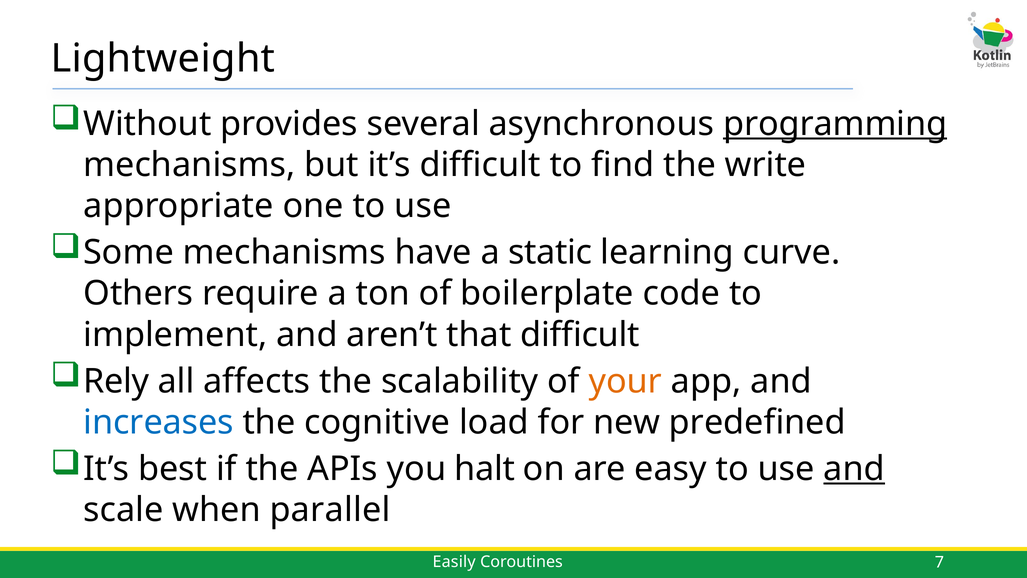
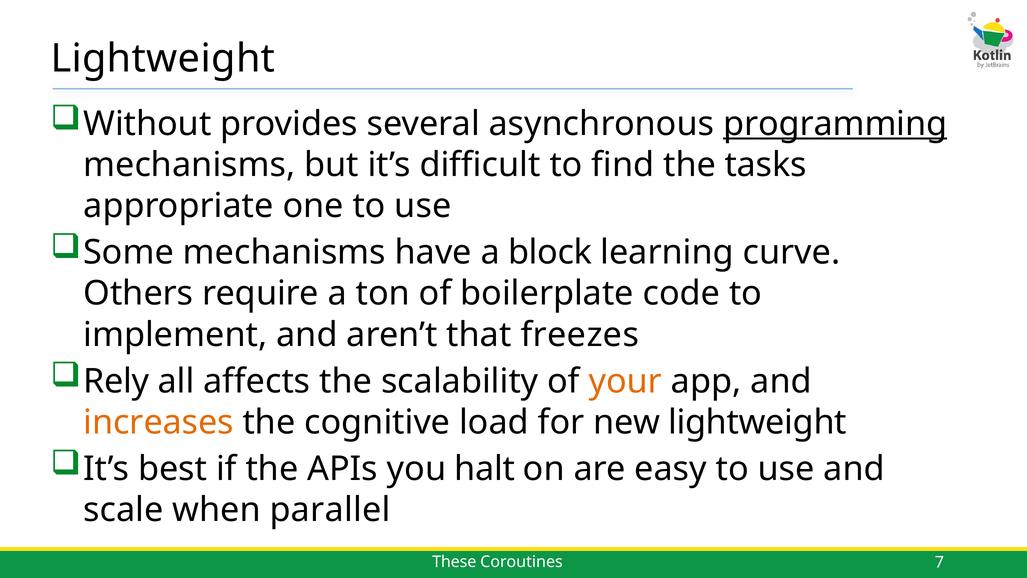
write: write -> tasks
static: static -> block
that difficult: difficult -> freezes
increases colour: blue -> orange
new predefined: predefined -> lightweight
and at (854, 469) underline: present -> none
Easily: Easily -> These
